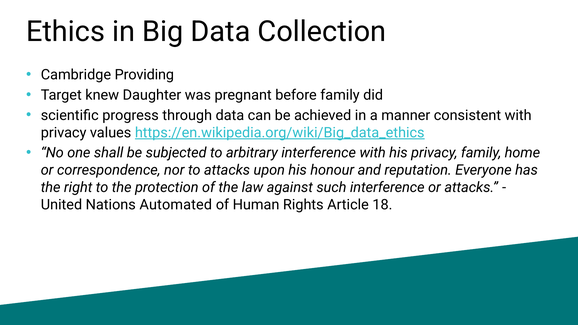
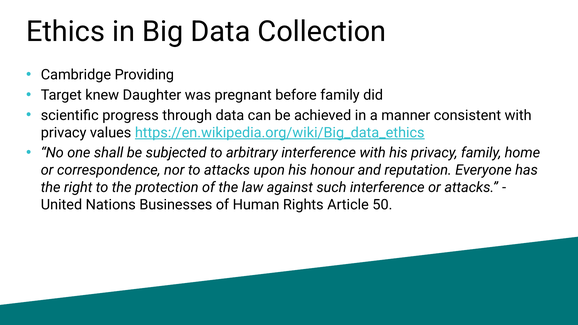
Automated: Automated -> Businesses
18: 18 -> 50
